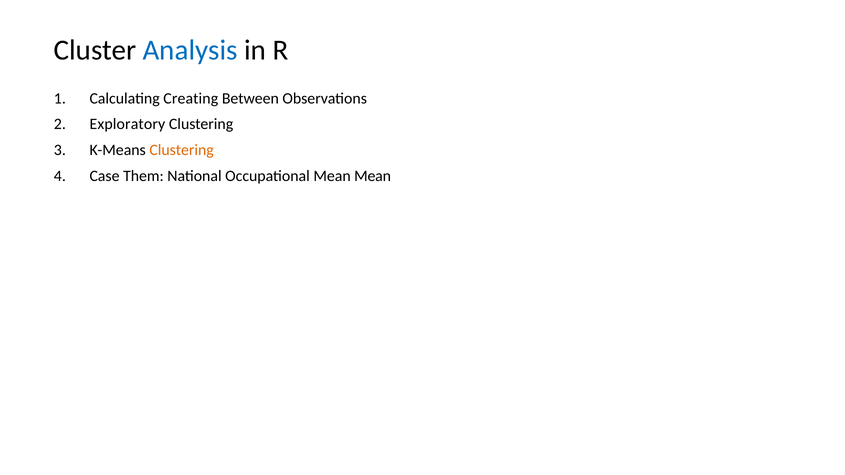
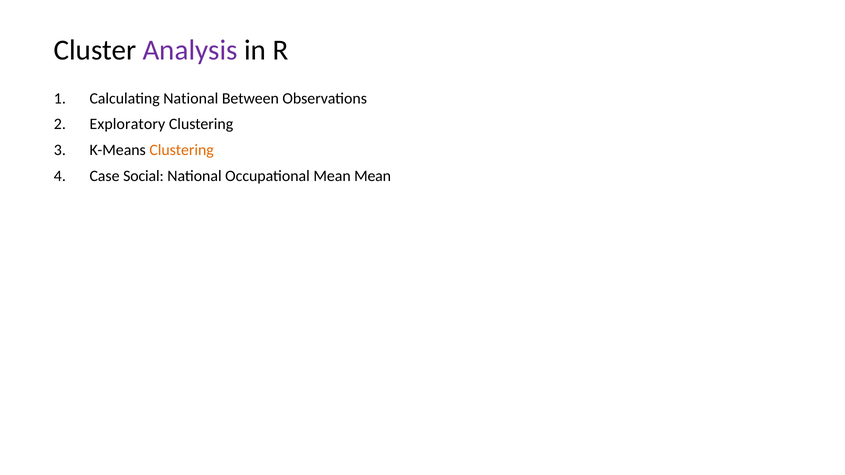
Analysis colour: blue -> purple
Calculating Creating: Creating -> National
Them: Them -> Social
